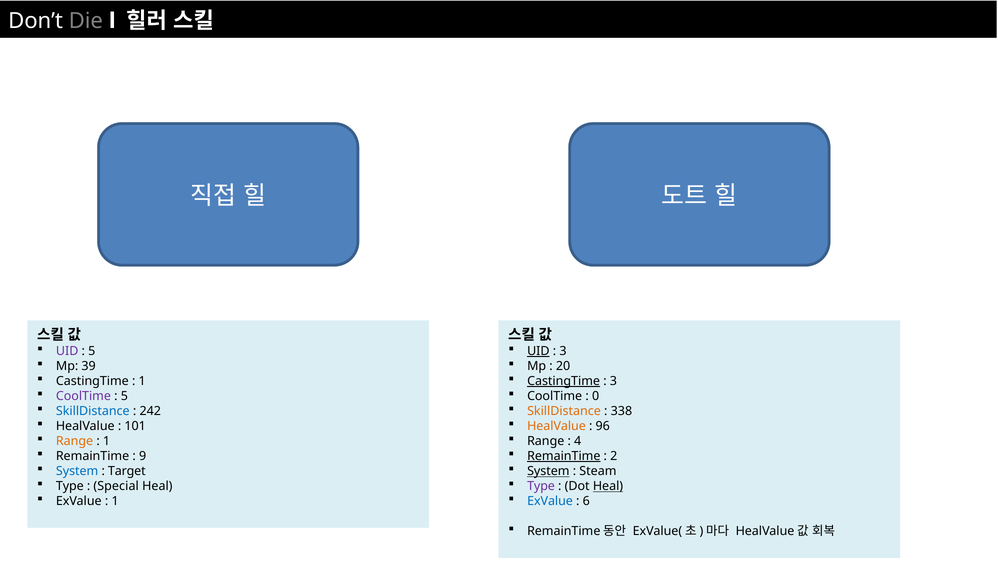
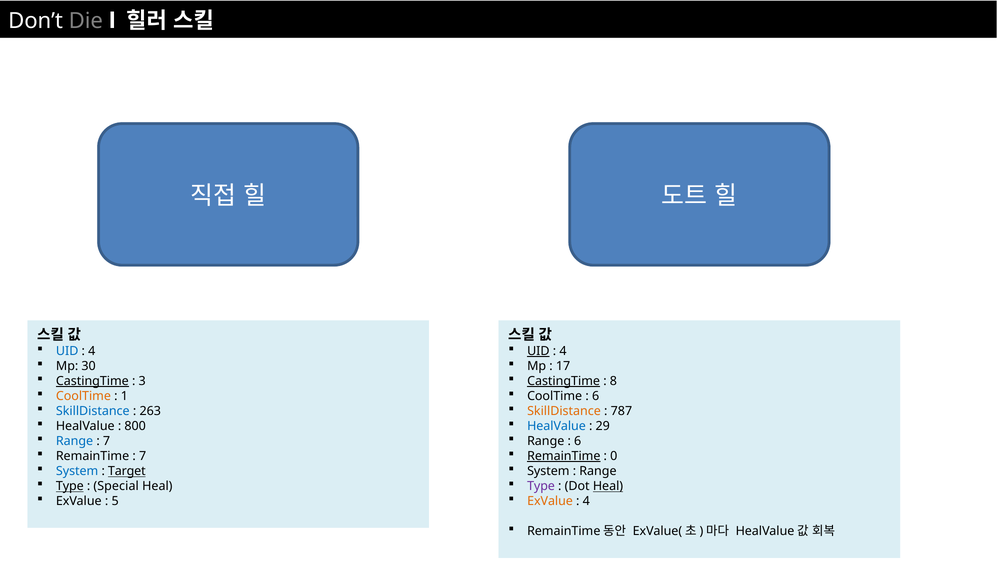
UID at (67, 351) colour: purple -> blue
5 at (92, 351): 5 -> 4
3 at (563, 351): 3 -> 4
39: 39 -> 30
20: 20 -> 17
CastingTime at (92, 381) underline: none -> present
1 at (142, 381): 1 -> 3
3 at (613, 381): 3 -> 8
CoolTime at (83, 396) colour: purple -> orange
5 at (124, 396): 5 -> 1
0 at (596, 396): 0 -> 6
242: 242 -> 263
338: 338 -> 787
101: 101 -> 800
HealValue at (556, 426) colour: orange -> blue
96: 96 -> 29
Range at (75, 441) colour: orange -> blue
1 at (107, 441): 1 -> 7
4 at (578, 441): 4 -> 6
9 at (143, 456): 9 -> 7
2: 2 -> 0
Target underline: none -> present
System at (548, 471) underline: present -> none
Steam at (598, 471): Steam -> Range
Type at (70, 486) underline: none -> present
1 at (115, 501): 1 -> 5
ExValue at (550, 501) colour: blue -> orange
6 at (586, 501): 6 -> 4
